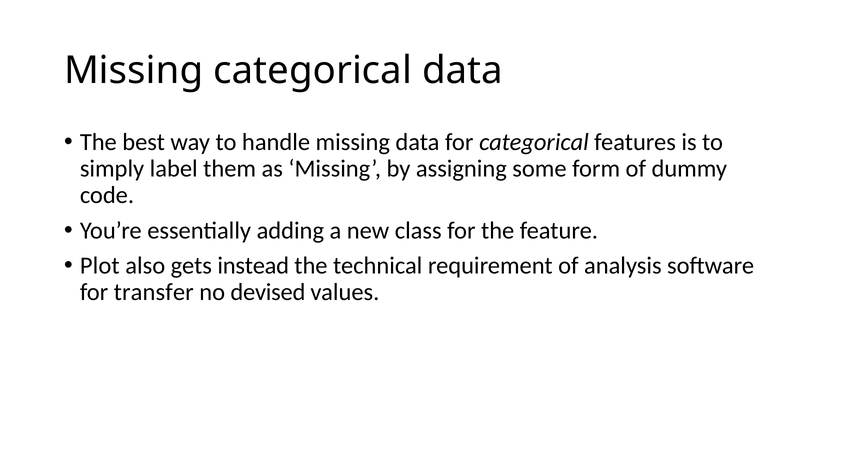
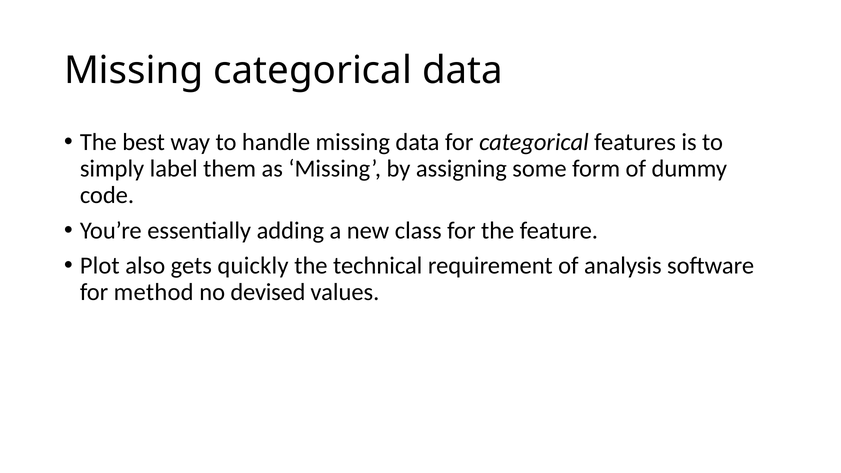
instead: instead -> quickly
transfer: transfer -> method
